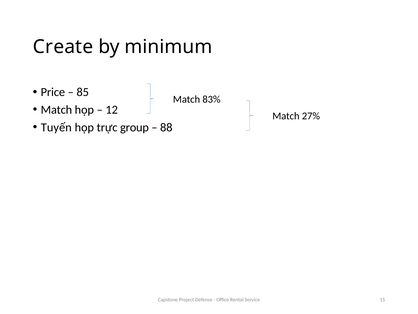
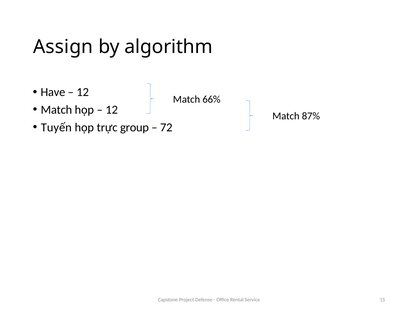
Create: Create -> Assign
minimum: minimum -> algorithm
Price: Price -> Have
85 at (83, 92): 85 -> 12
83%: 83% -> 66%
27%: 27% -> 87%
88: 88 -> 72
